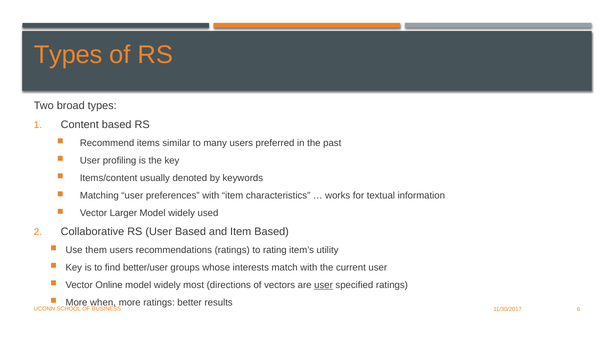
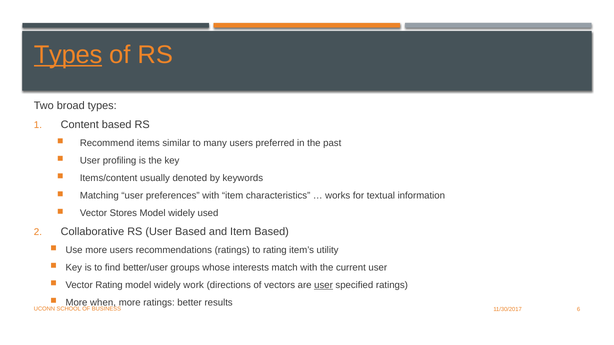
Types at (68, 55) underline: none -> present
Larger: Larger -> Stores
Use them: them -> more
Vector Online: Online -> Rating
most: most -> work
